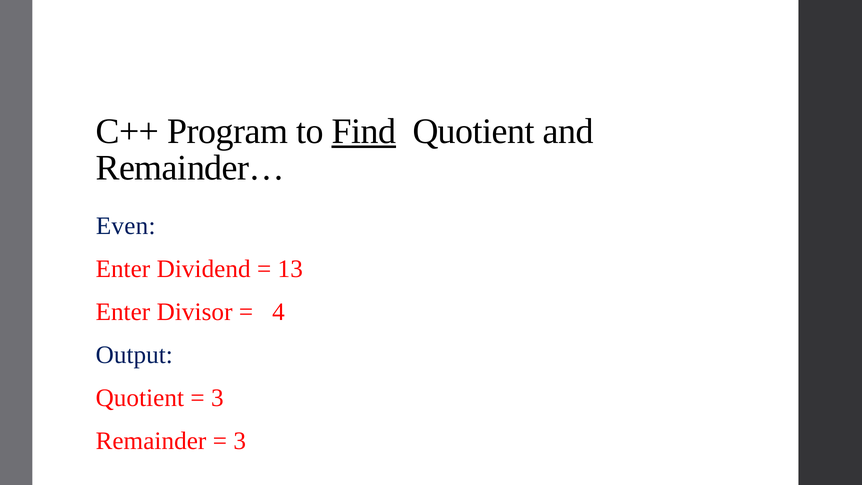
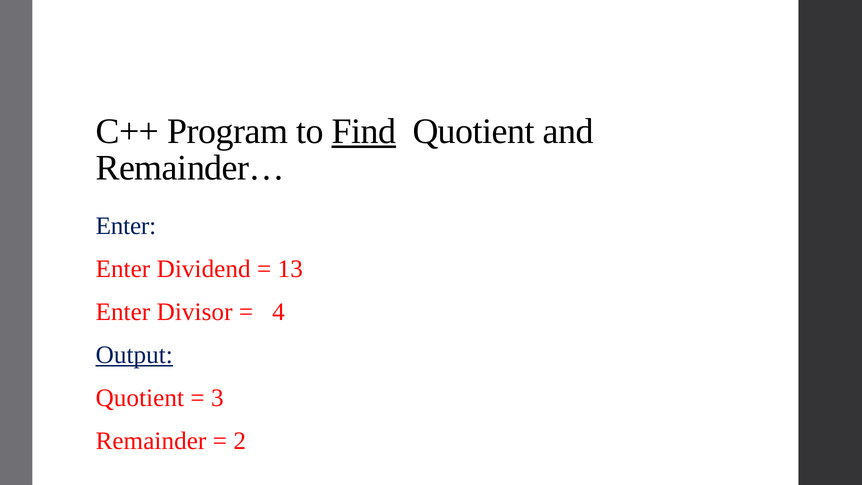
Even at (126, 226): Even -> Enter
Output underline: none -> present
3 at (240, 441): 3 -> 2
